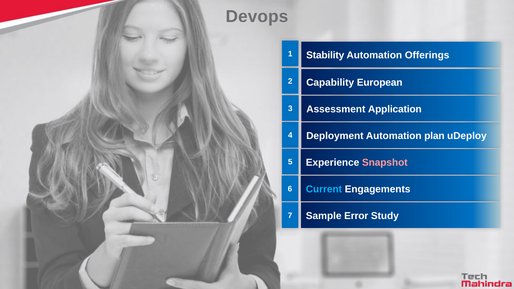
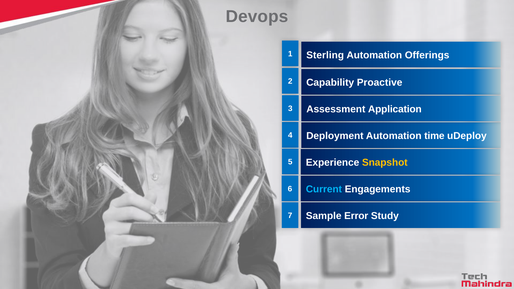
Stability: Stability -> Sterling
European: European -> Proactive
plan: plan -> time
Snapshot colour: pink -> yellow
